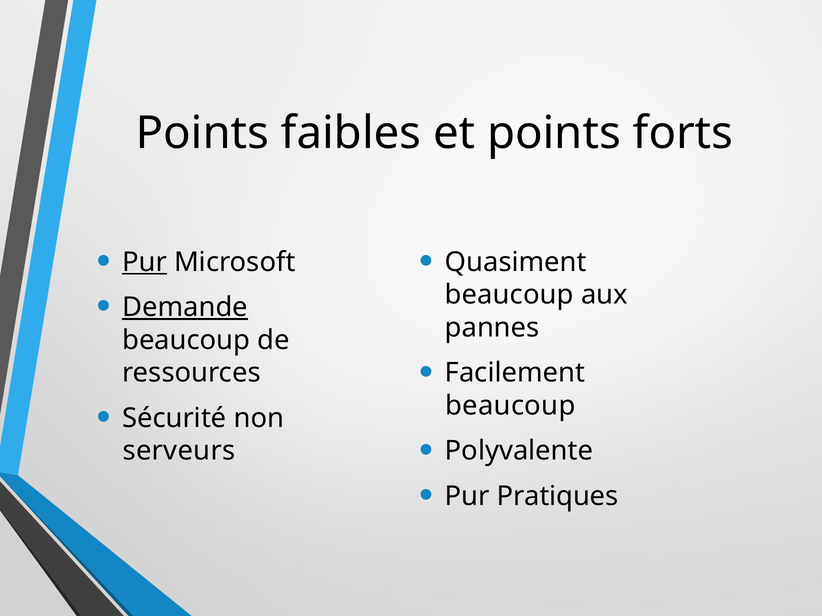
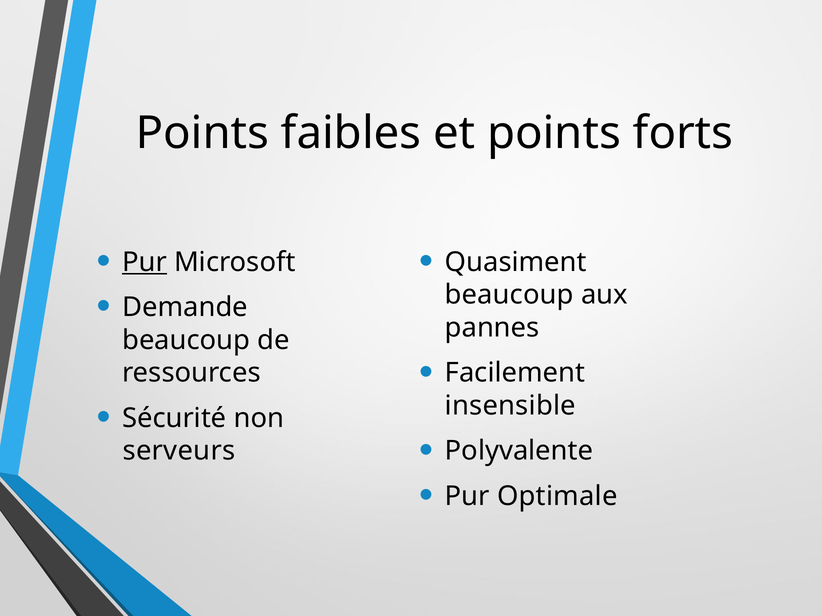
Demande underline: present -> none
beaucoup at (510, 406): beaucoup -> insensible
Pratiques: Pratiques -> Optimale
